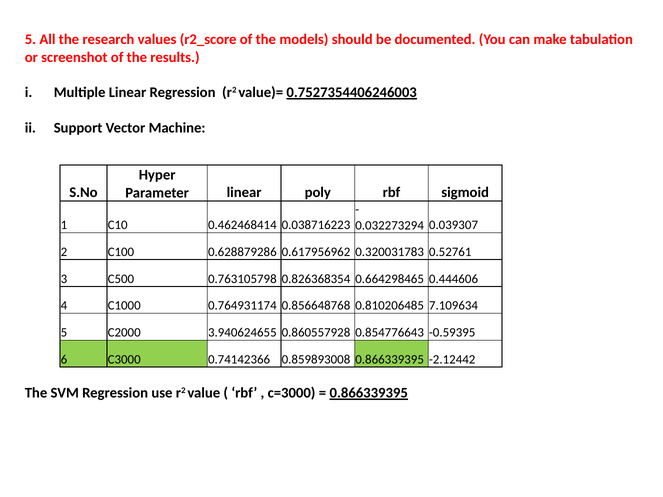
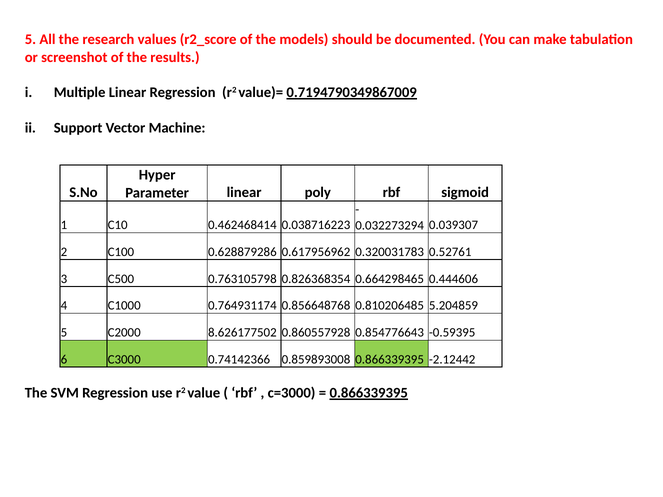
0.7527354406246003: 0.7527354406246003 -> 0.7194790349867009
7.109634: 7.109634 -> 5.204859
3.940624655: 3.940624655 -> 8.626177502
